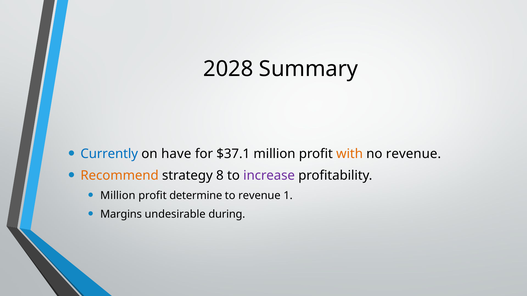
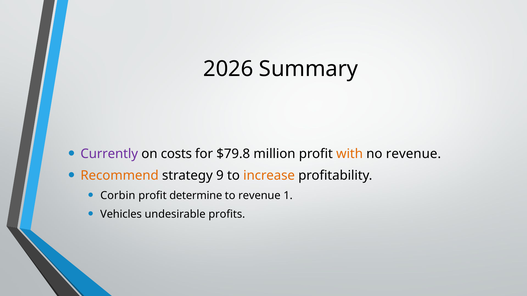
2028: 2028 -> 2026
Currently colour: blue -> purple
have: have -> costs
$37.1: $37.1 -> $79.8
8: 8 -> 9
increase colour: purple -> orange
Million at (118, 196): Million -> Corbin
Margins: Margins -> Vehicles
during: during -> profits
